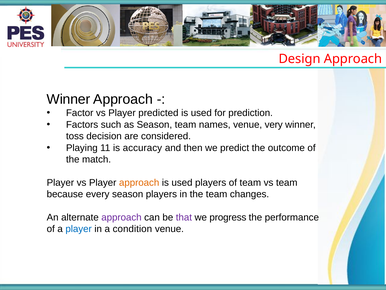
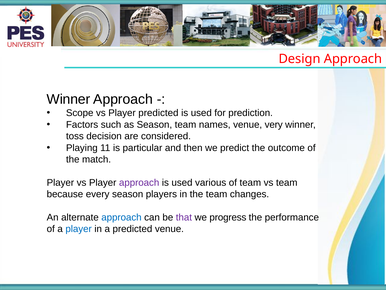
Factor: Factor -> Scope
accuracy: accuracy -> particular
approach at (139, 182) colour: orange -> purple
used players: players -> various
approach at (121, 217) colour: purple -> blue
a condition: condition -> predicted
